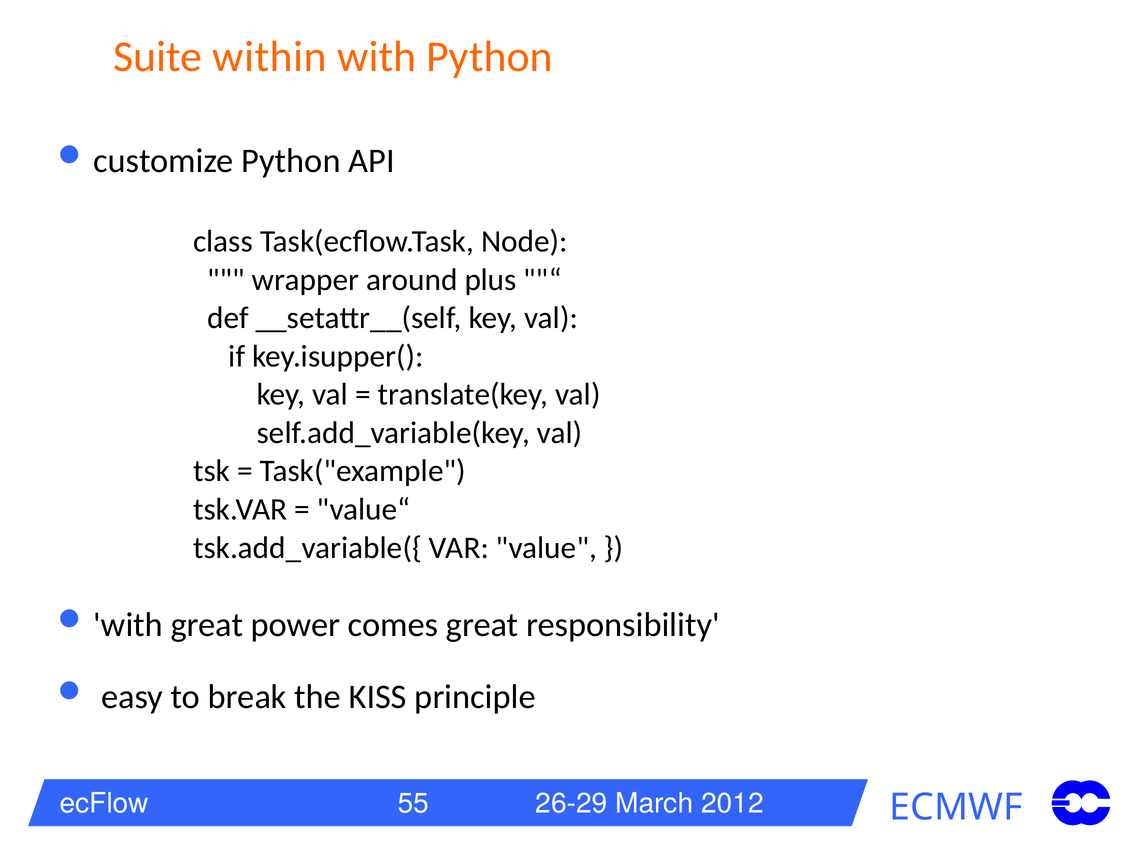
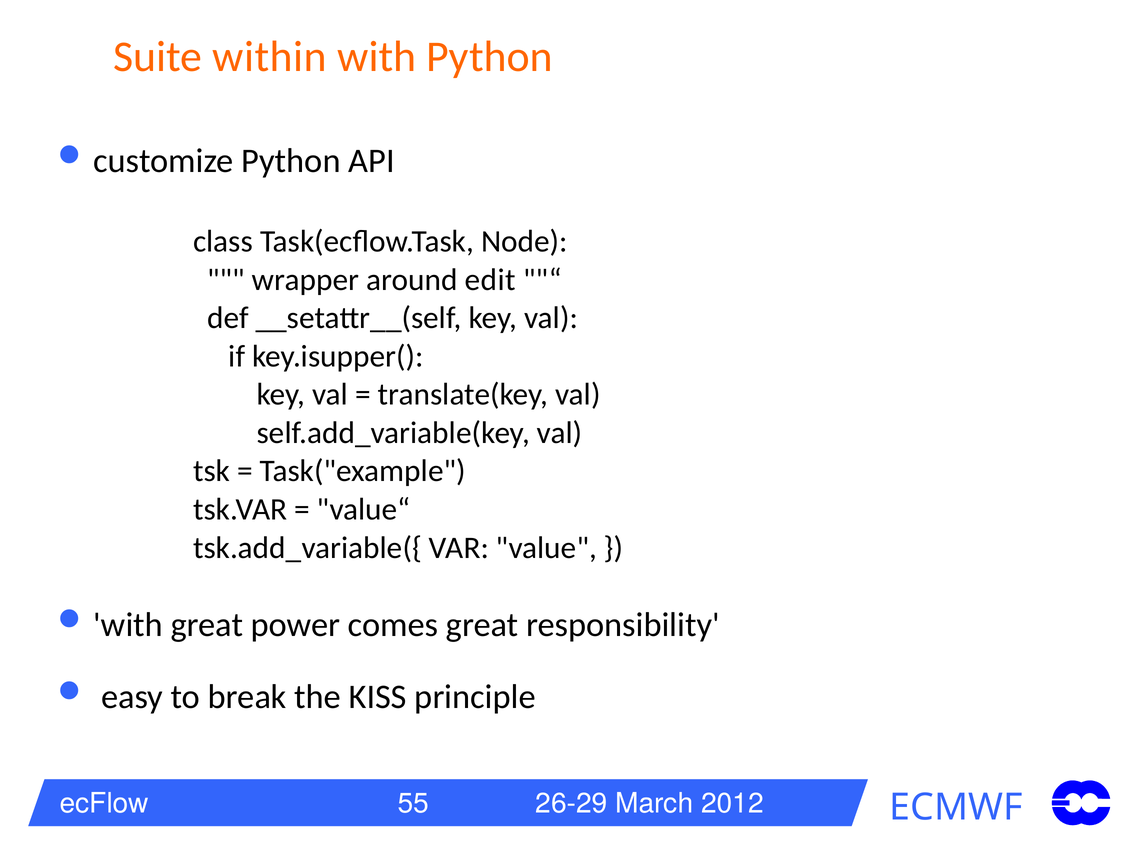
plus: plus -> edit
